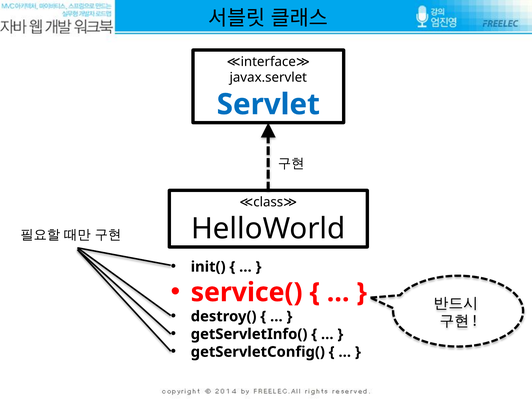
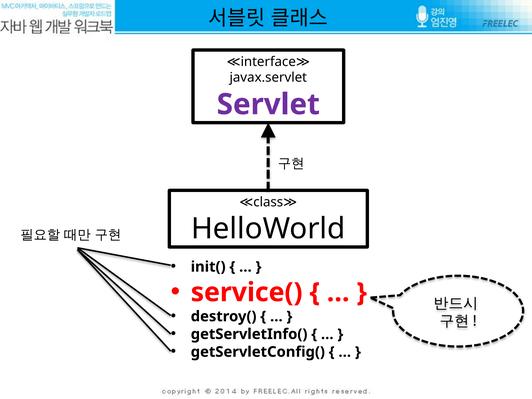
Servlet colour: blue -> purple
